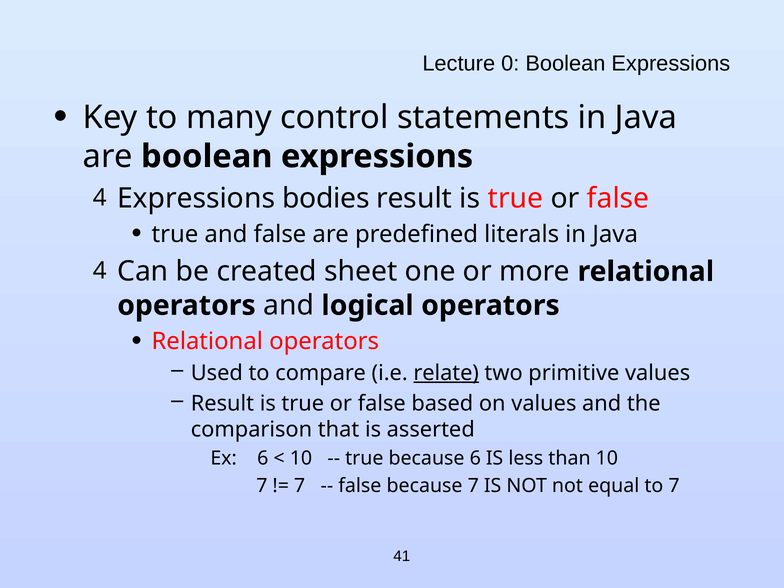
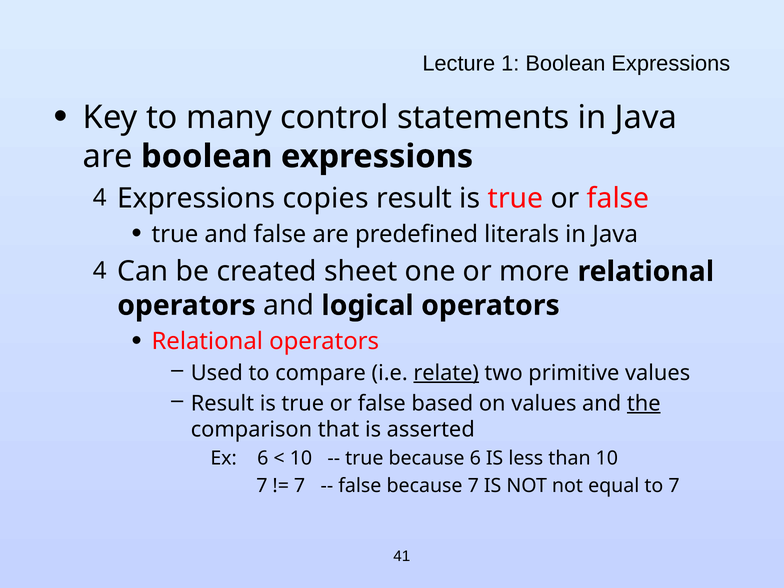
0: 0 -> 1
bodies: bodies -> copies
the underline: none -> present
